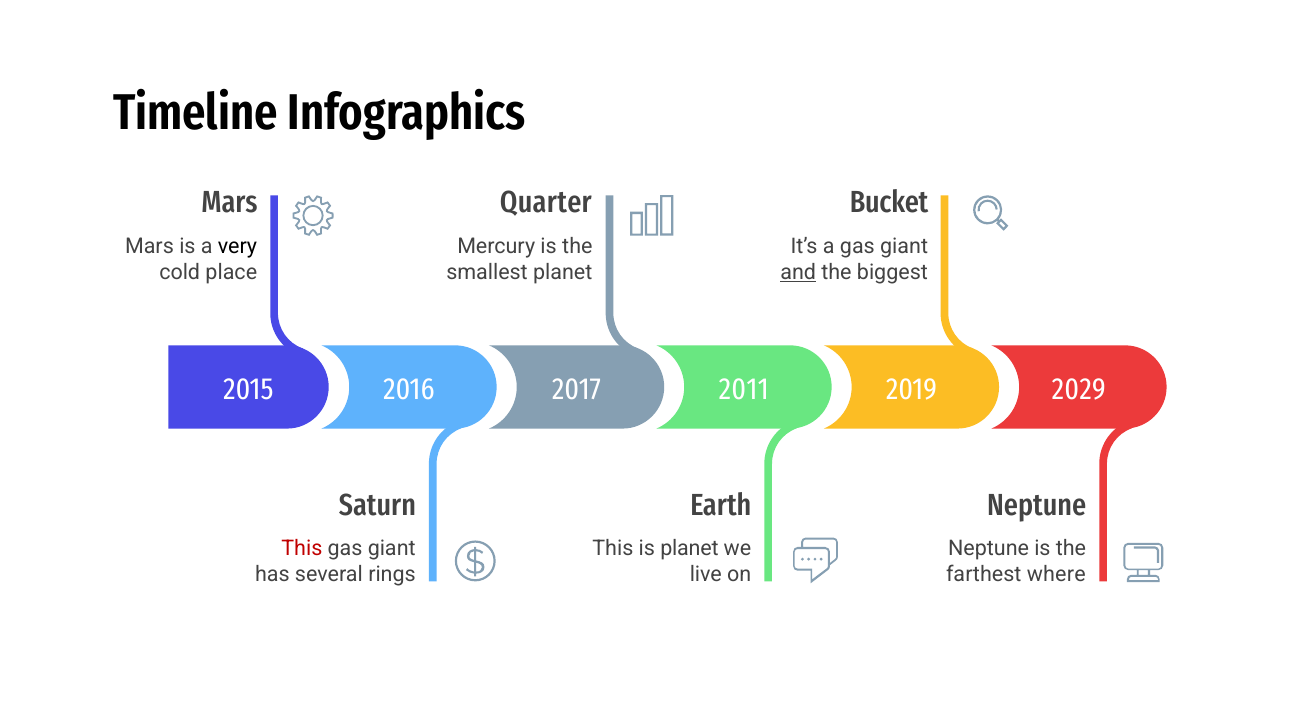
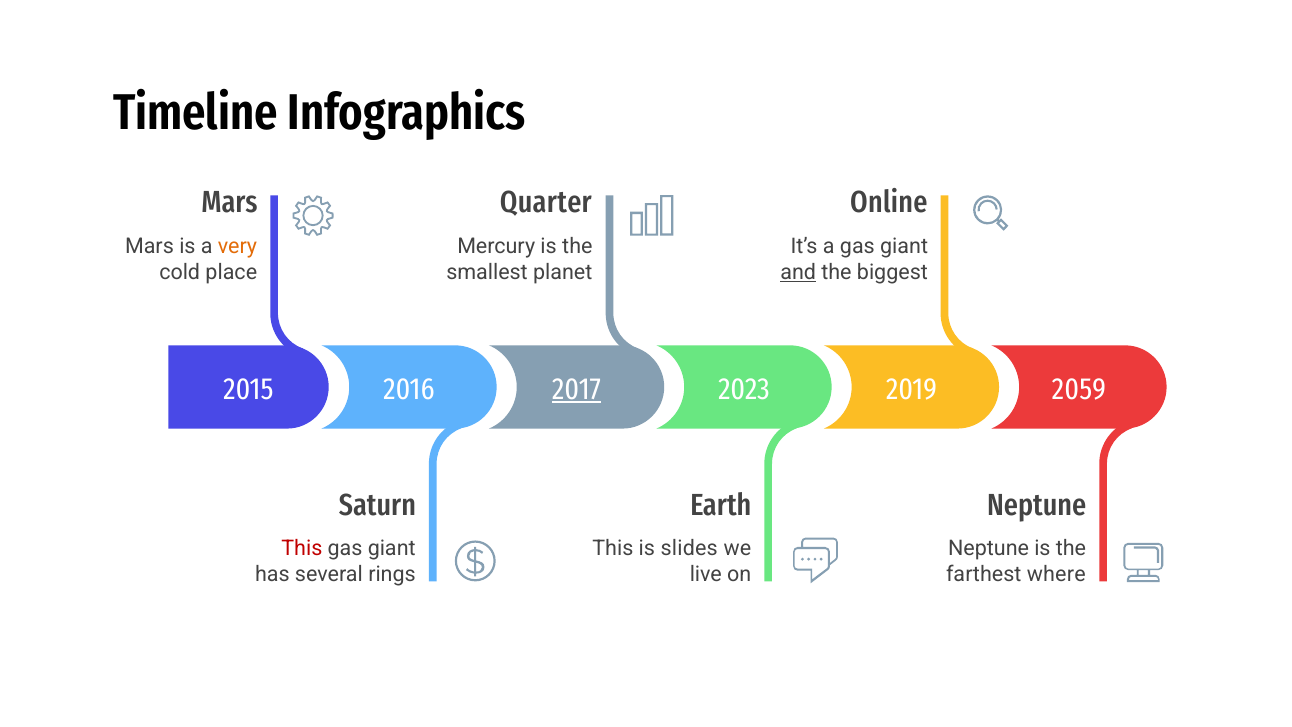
Bucket: Bucket -> Online
very colour: black -> orange
2017 underline: none -> present
2011: 2011 -> 2023
2029: 2029 -> 2059
is planet: planet -> slides
